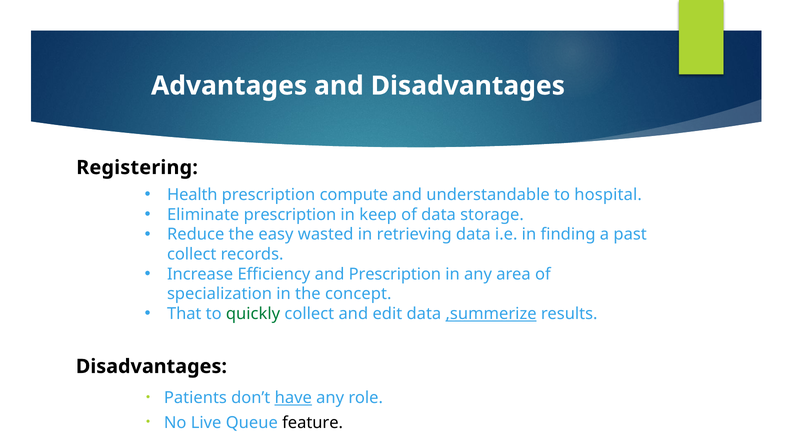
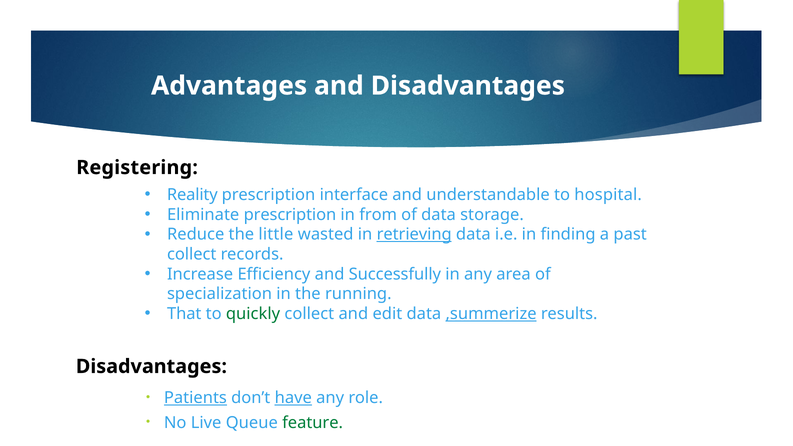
Health: Health -> Reality
compute: compute -> interface
keep: keep -> from
easy: easy -> little
retrieving underline: none -> present
and Prescription: Prescription -> Successfully
concept: concept -> running
Patients underline: none -> present
feature colour: black -> green
